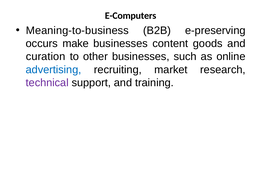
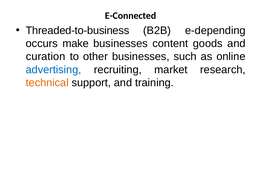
E-Computers: E-Computers -> E-Connected
Meaning-to-business: Meaning-to-business -> Threaded-to-business
e-preserving: e-preserving -> e-depending
technical colour: purple -> orange
